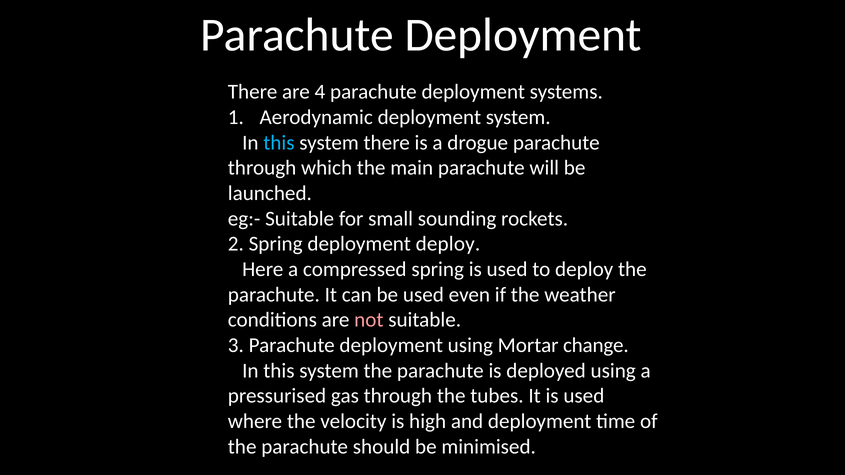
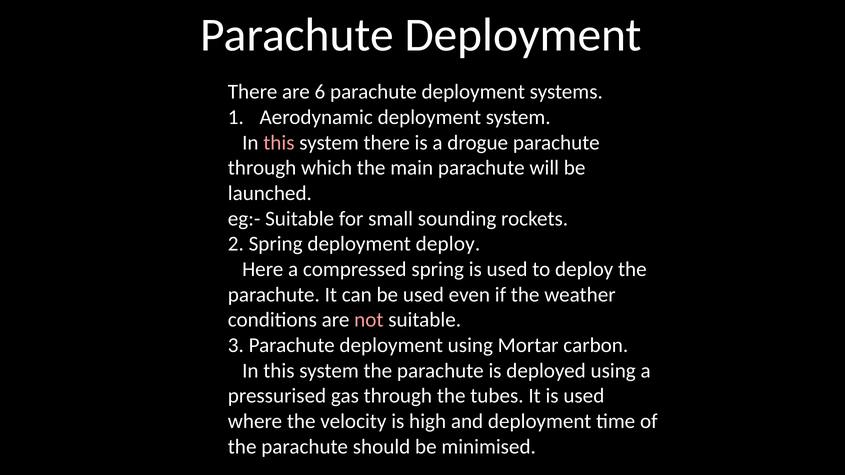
4: 4 -> 6
this at (279, 143) colour: light blue -> pink
change: change -> carbon
